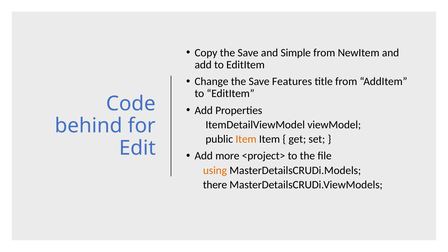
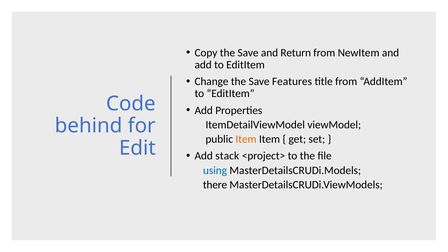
Simple: Simple -> Return
more: more -> stack
using colour: orange -> blue
